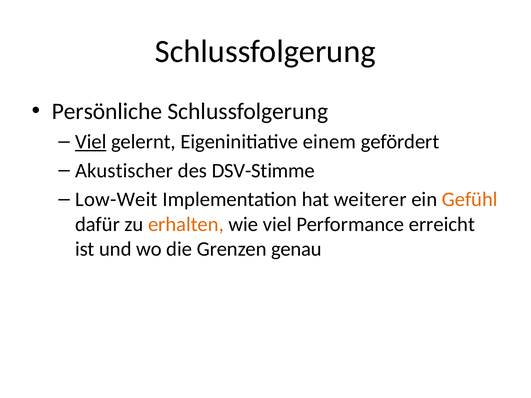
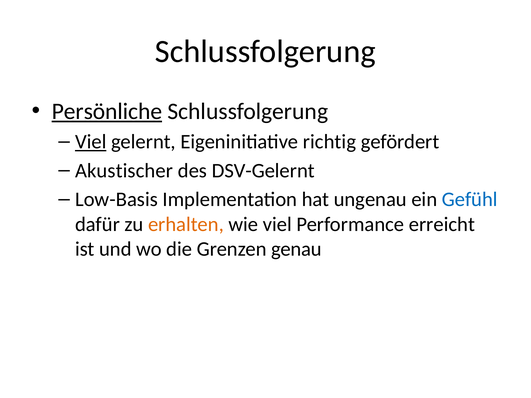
Persönliche underline: none -> present
einem: einem -> richtig
DSV-Stimme: DSV-Stimme -> DSV-Gelernt
Low-Weit: Low-Weit -> Low-Basis
weiterer: weiterer -> ungenau
Gefühl colour: orange -> blue
